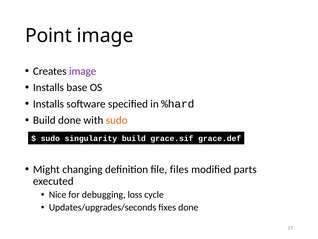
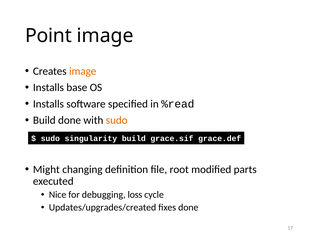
image at (83, 71) colour: purple -> orange
%hard: %hard -> %read
files: files -> root
Updates/upgrades/seconds: Updates/upgrades/seconds -> Updates/upgrades/created
